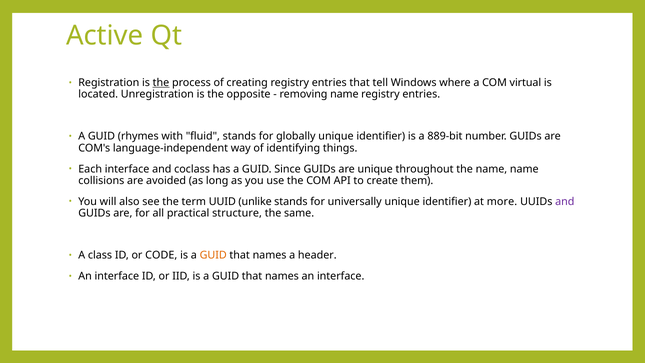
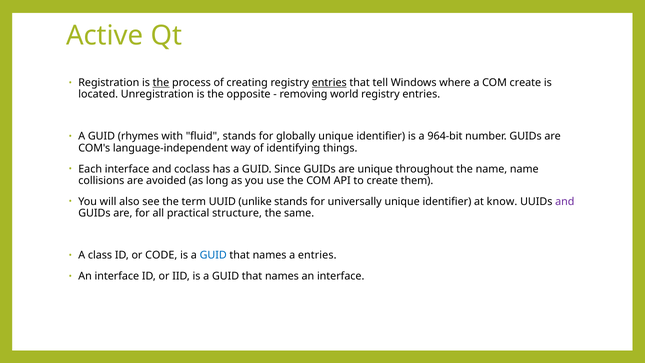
entries at (329, 83) underline: none -> present
COM virtual: virtual -> create
removing name: name -> world
889-bit: 889-bit -> 964-bit
more: more -> know
GUID at (213, 255) colour: orange -> blue
a header: header -> entries
